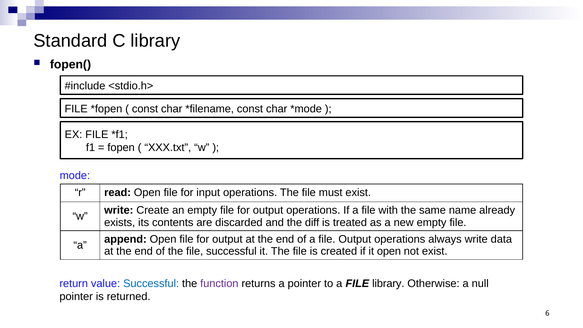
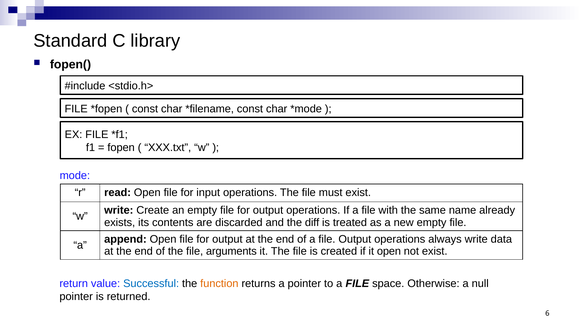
file successful: successful -> arguments
function colour: purple -> orange
FILE library: library -> space
